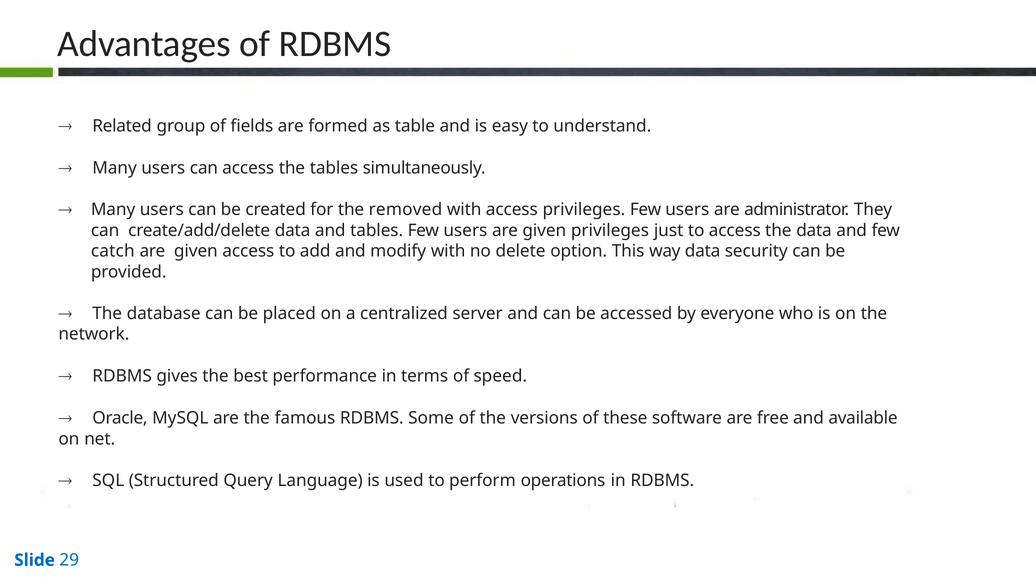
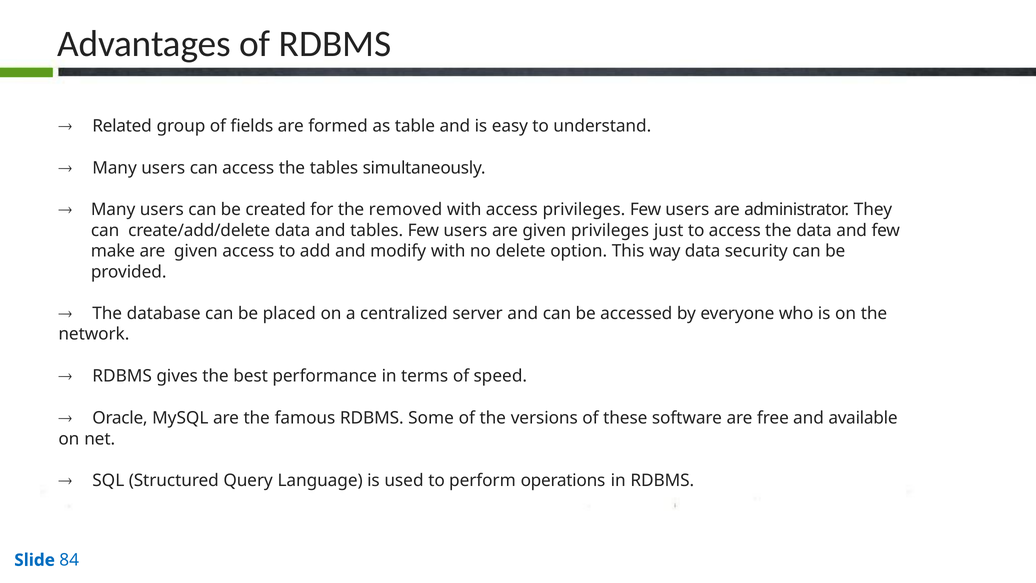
catch: catch -> make
29: 29 -> 84
